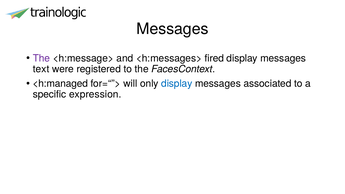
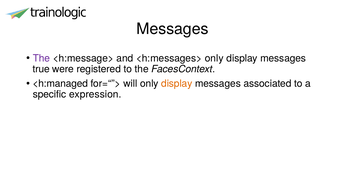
<h:messages> fired: fired -> only
text: text -> true
display at (177, 84) colour: blue -> orange
